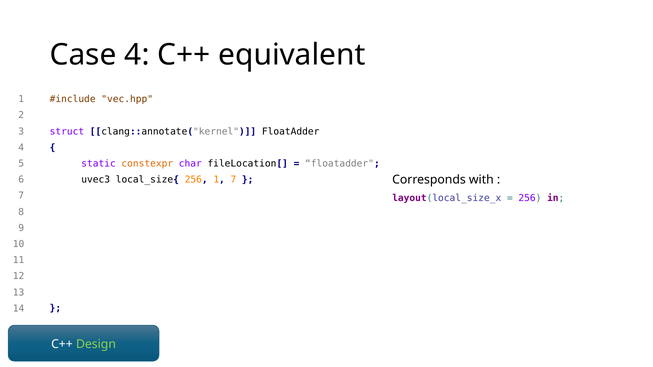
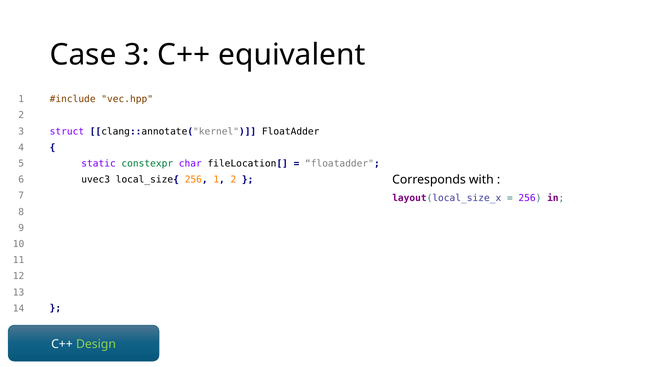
Case 4: 4 -> 3
constexpr colour: orange -> green
256 1 7: 7 -> 2
